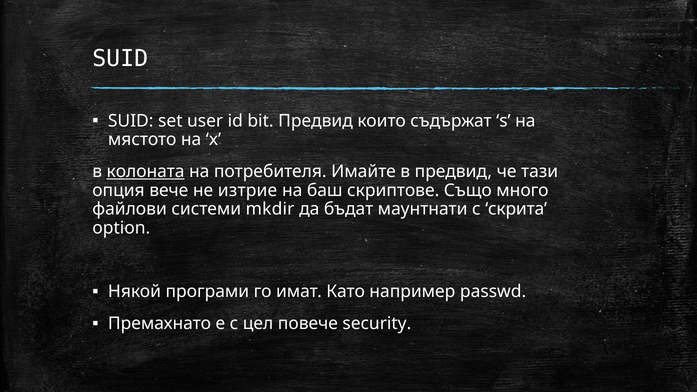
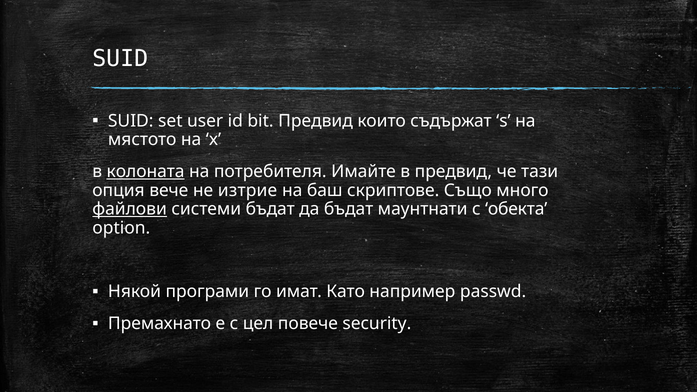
файлови underline: none -> present
системи mkdir: mkdir -> бъдат
скрита: скрита -> обекта
